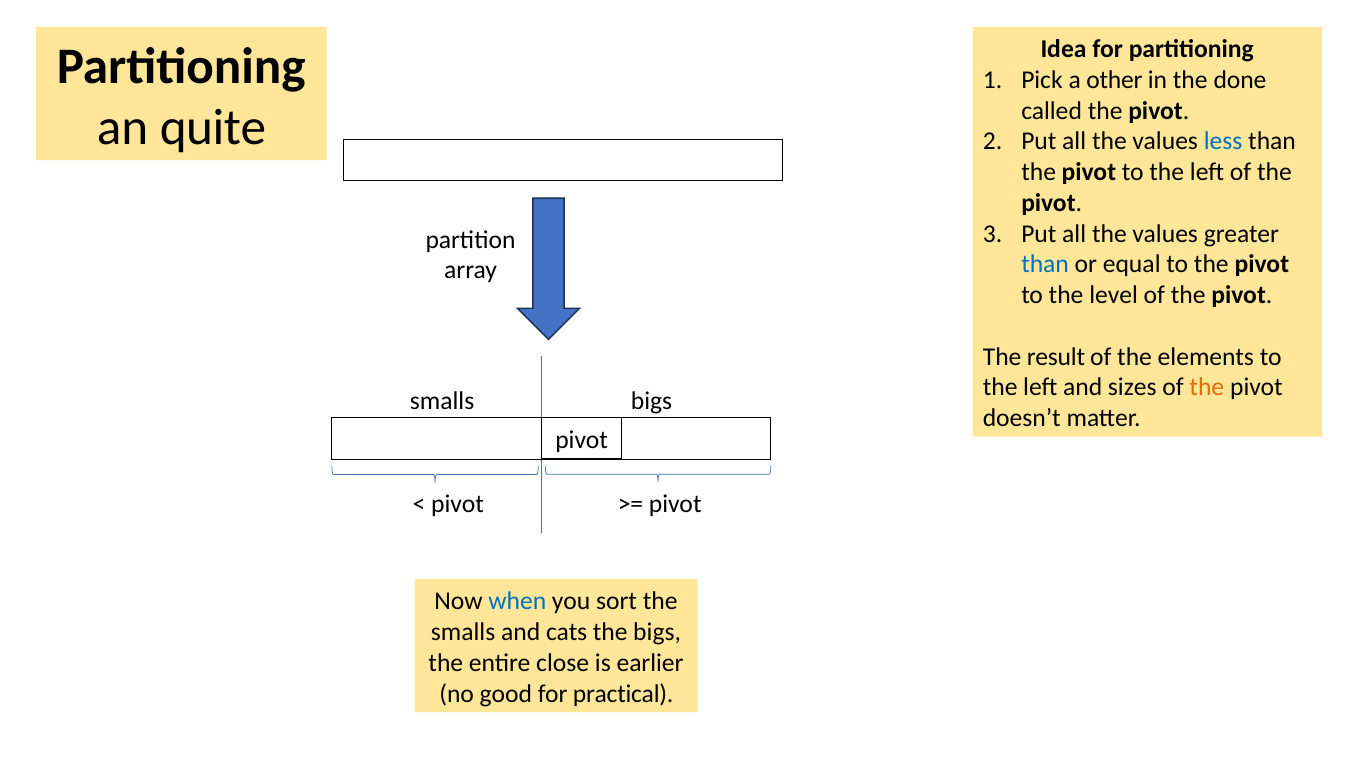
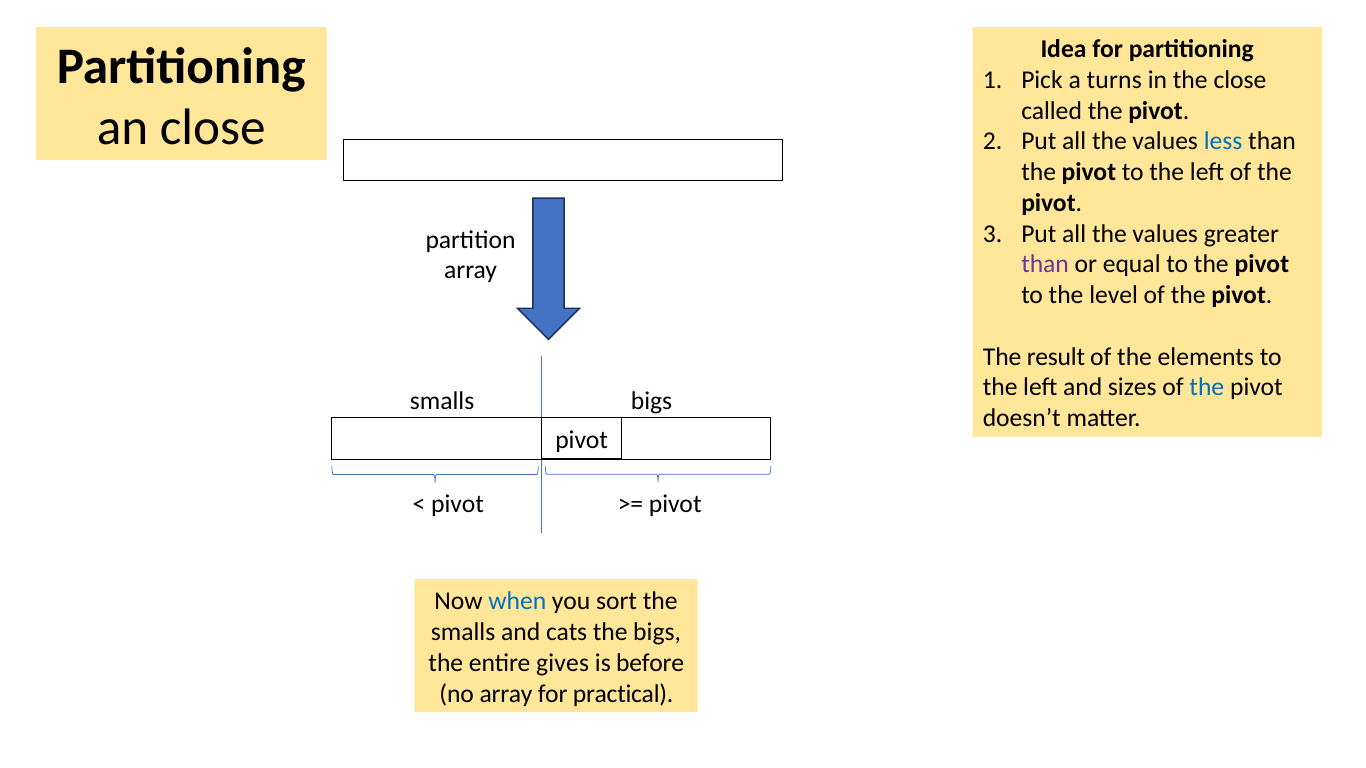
other: other -> turns
the done: done -> close
an quite: quite -> close
than at (1045, 265) colour: blue -> purple
the at (1207, 387) colour: orange -> blue
close: close -> gives
earlier: earlier -> before
no good: good -> array
